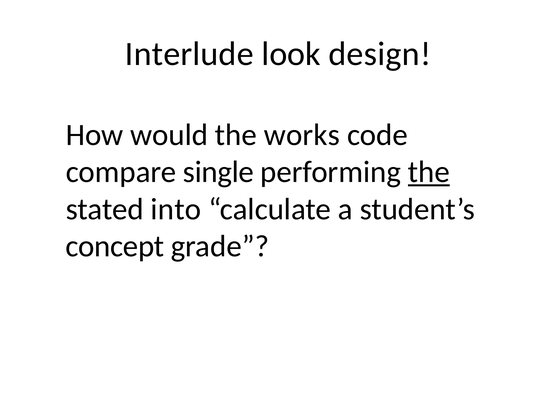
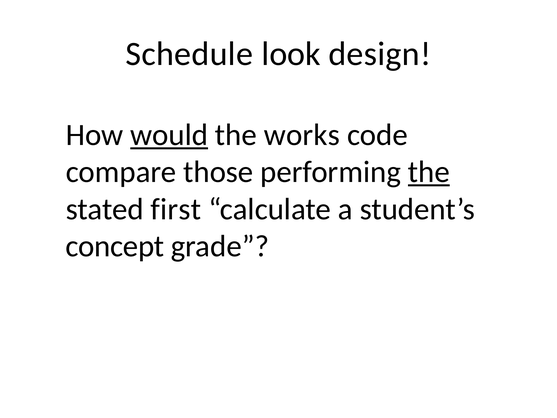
Interlude: Interlude -> Schedule
would underline: none -> present
single: single -> those
into: into -> first
